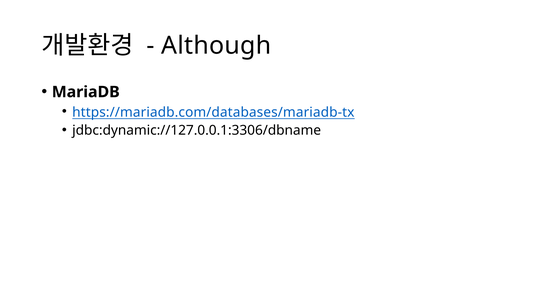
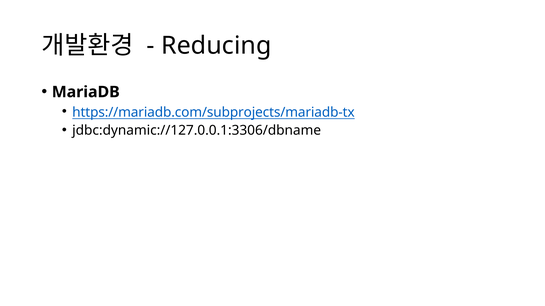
Although: Although -> Reducing
https://mariadb.com/databases/mariadb-tx: https://mariadb.com/databases/mariadb-tx -> https://mariadb.com/subprojects/mariadb-tx
